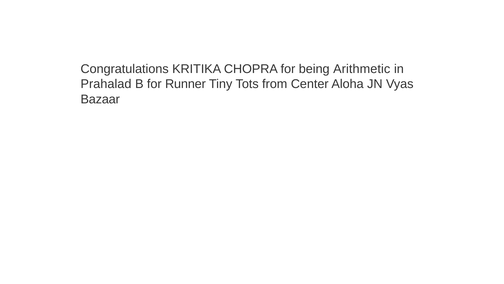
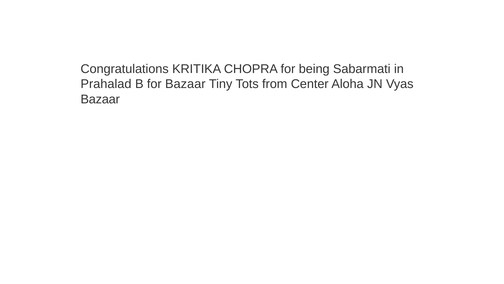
Arithmetic: Arithmetic -> Sabarmati
for Runner: Runner -> Bazaar
